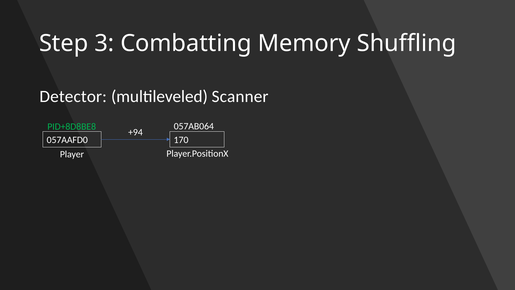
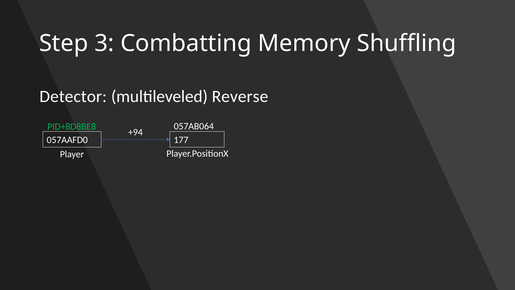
Scanner: Scanner -> Reverse
170: 170 -> 177
